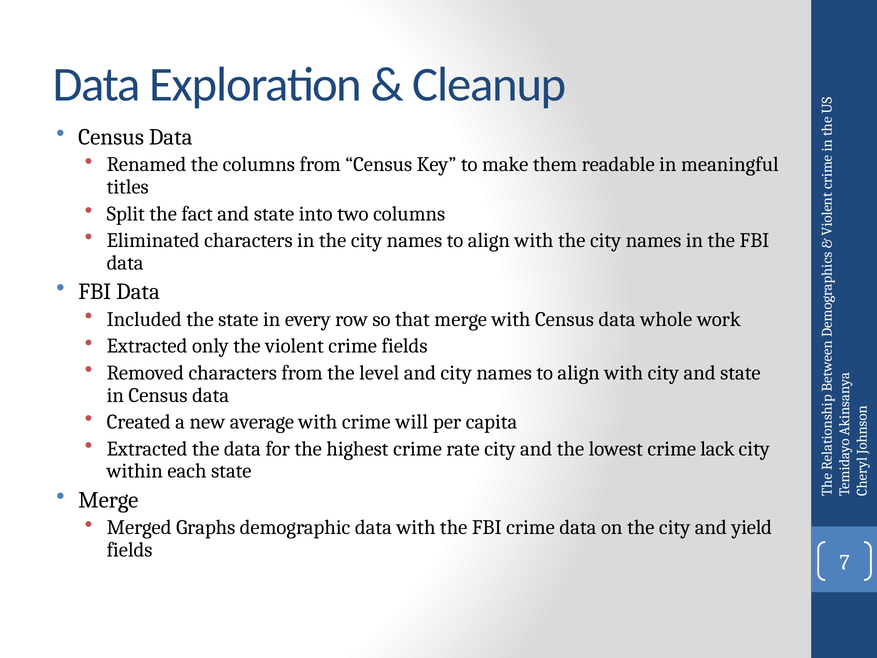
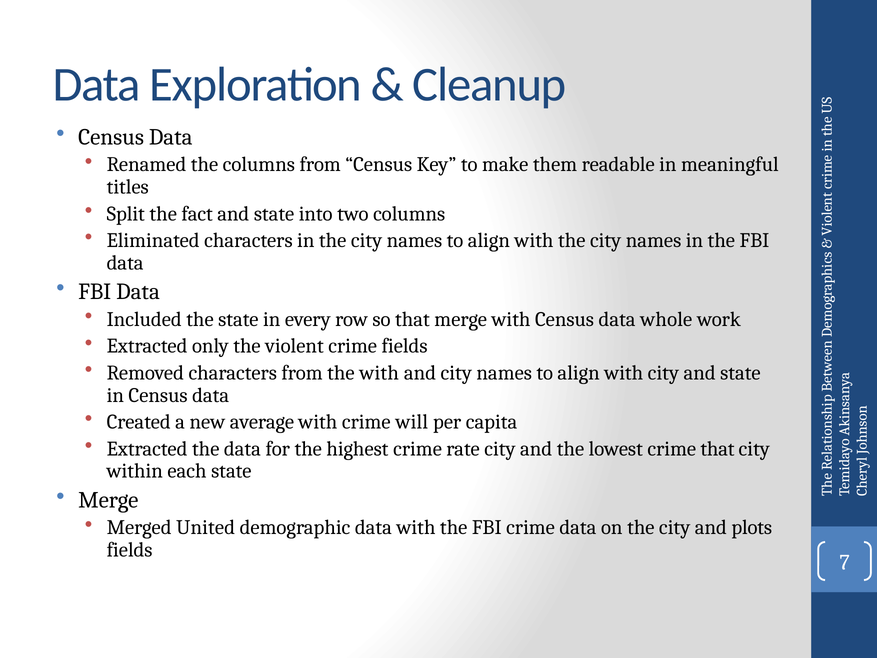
the level: level -> with
crime lack: lack -> that
Graphs: Graphs -> United
yield: yield -> plots
